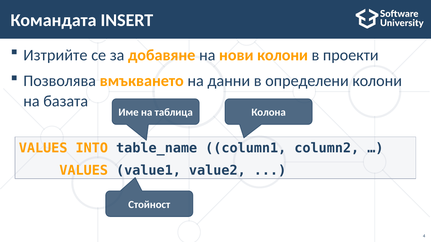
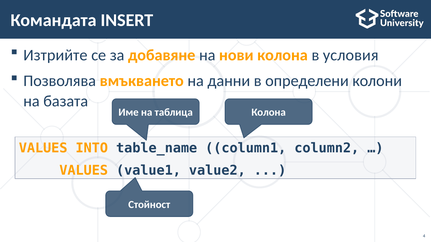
нови колони: колони -> колона
проекти: проекти -> условия
